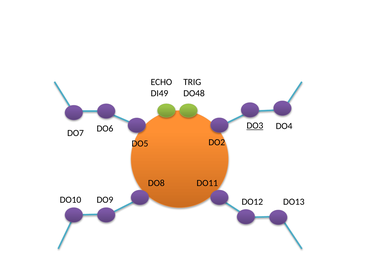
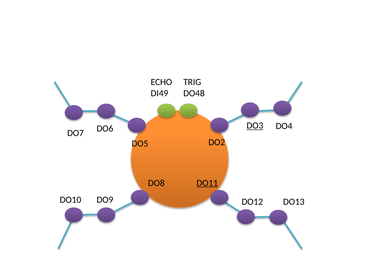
DO11 underline: none -> present
